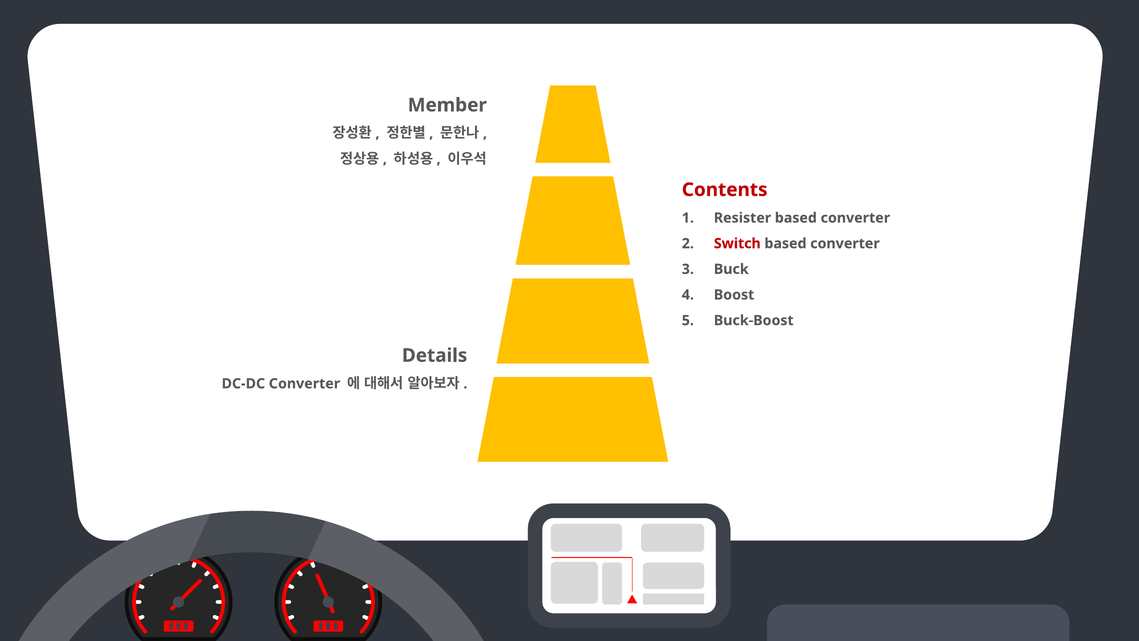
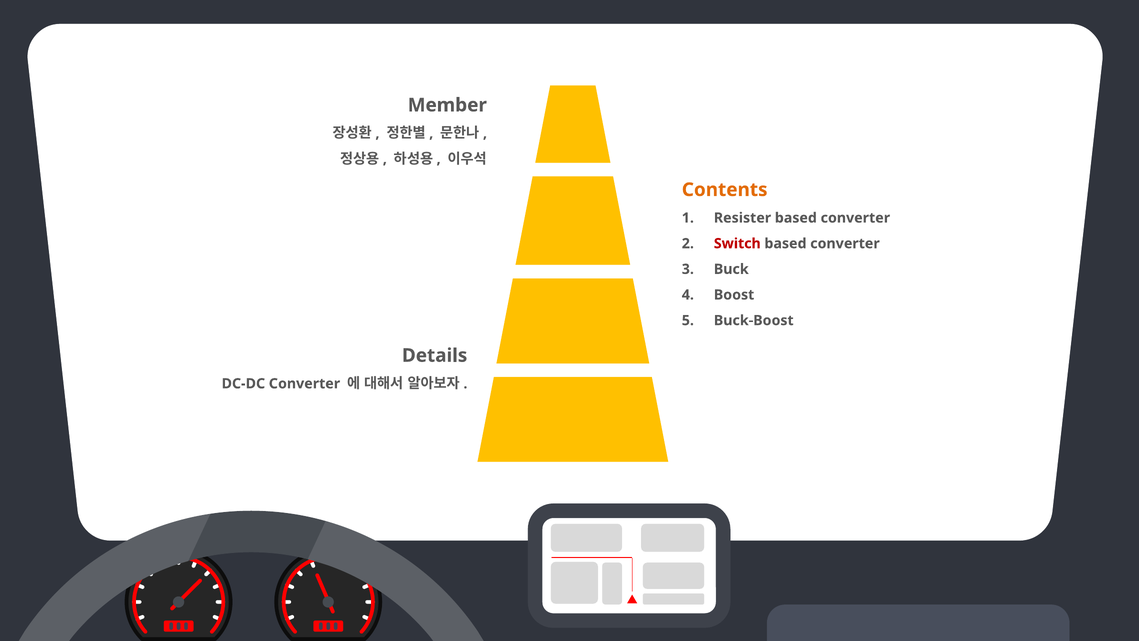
Contents colour: red -> orange
